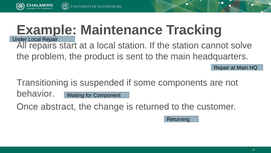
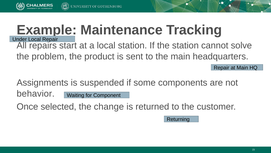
Transitioning: Transitioning -> Assignments
abstract: abstract -> selected
